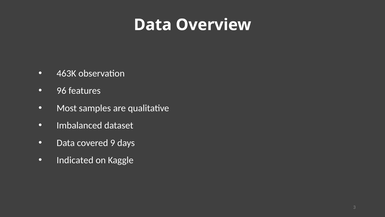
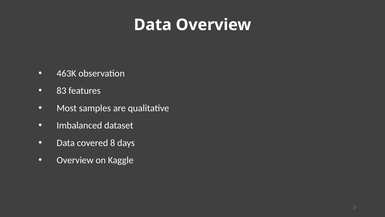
96: 96 -> 83
9: 9 -> 8
Indicated at (75, 160): Indicated -> Overview
